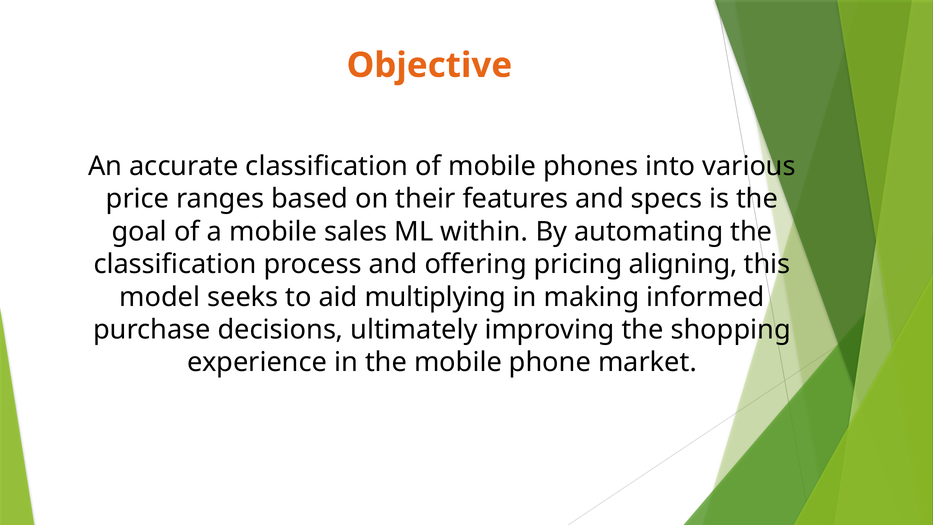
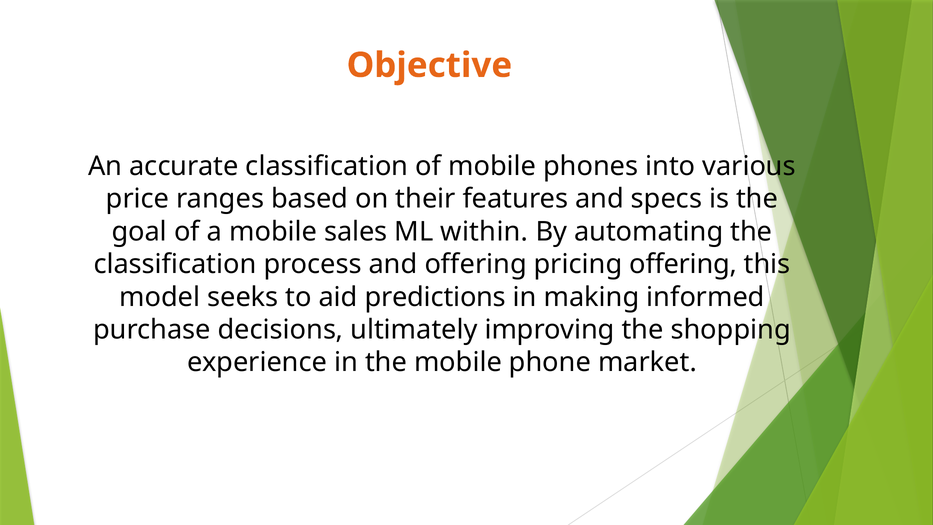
pricing aligning: aligning -> offering
multiplying: multiplying -> predictions
